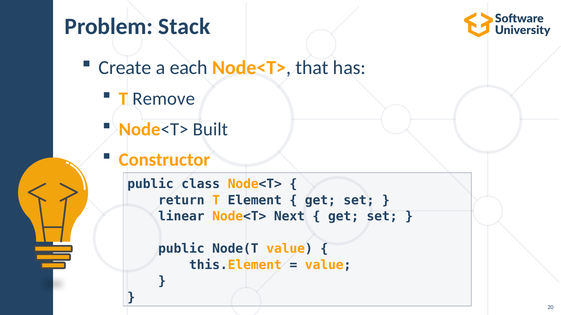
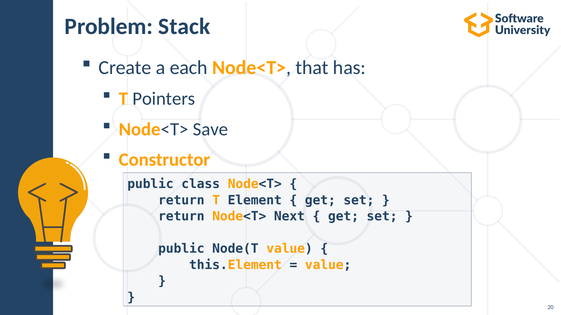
Remove: Remove -> Pointers
Built: Built -> Save
linear at (181, 217): linear -> return
